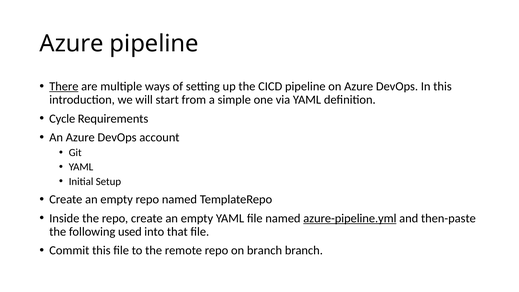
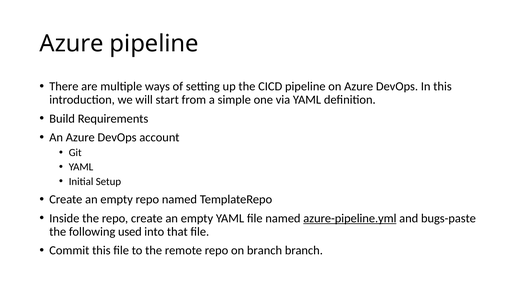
There underline: present -> none
Cycle: Cycle -> Build
then-paste: then-paste -> bugs-paste
